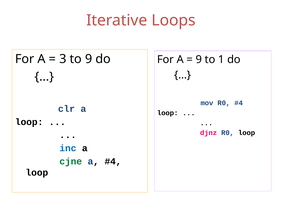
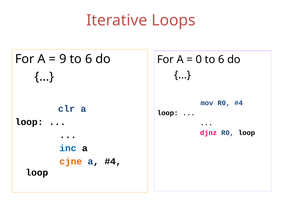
3: 3 -> 9
9 at (89, 59): 9 -> 6
9 at (199, 60): 9 -> 0
1 at (221, 60): 1 -> 6
cjne colour: green -> orange
